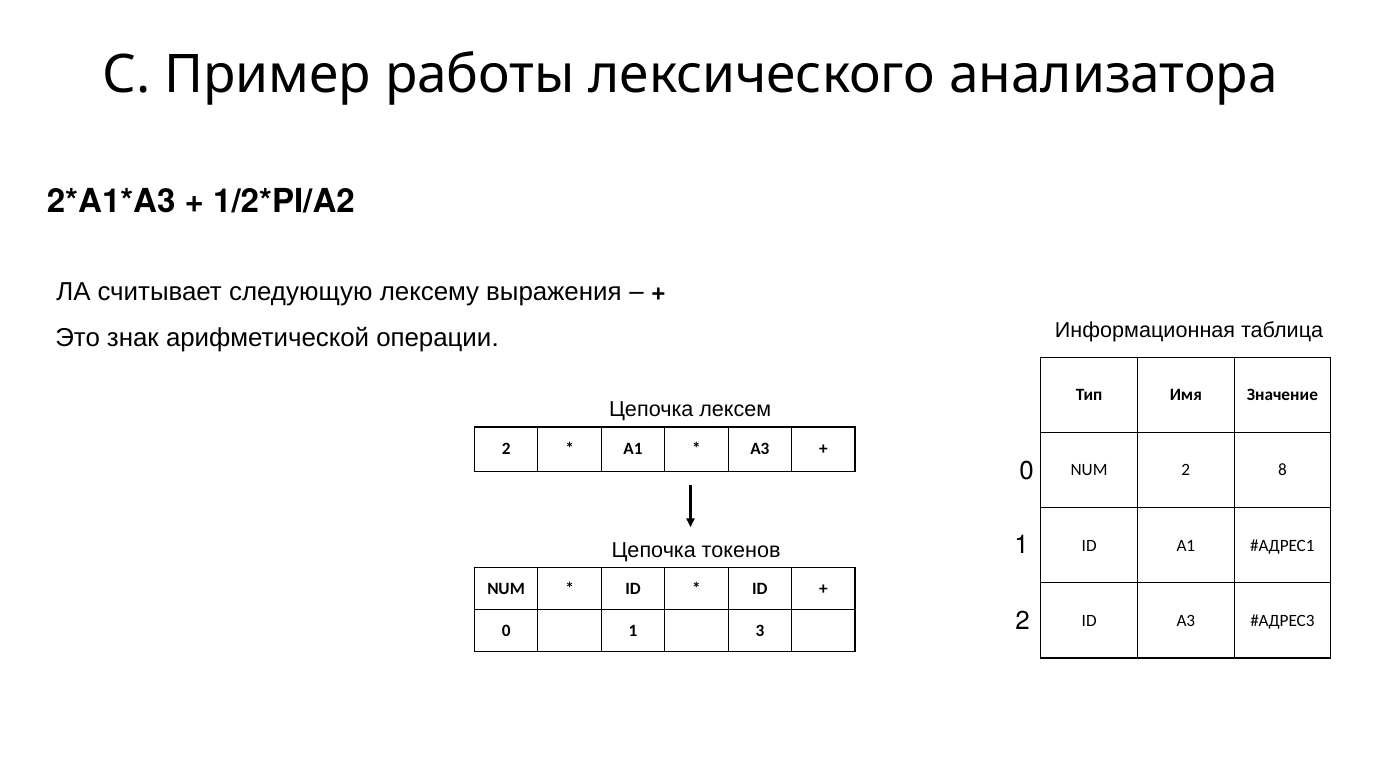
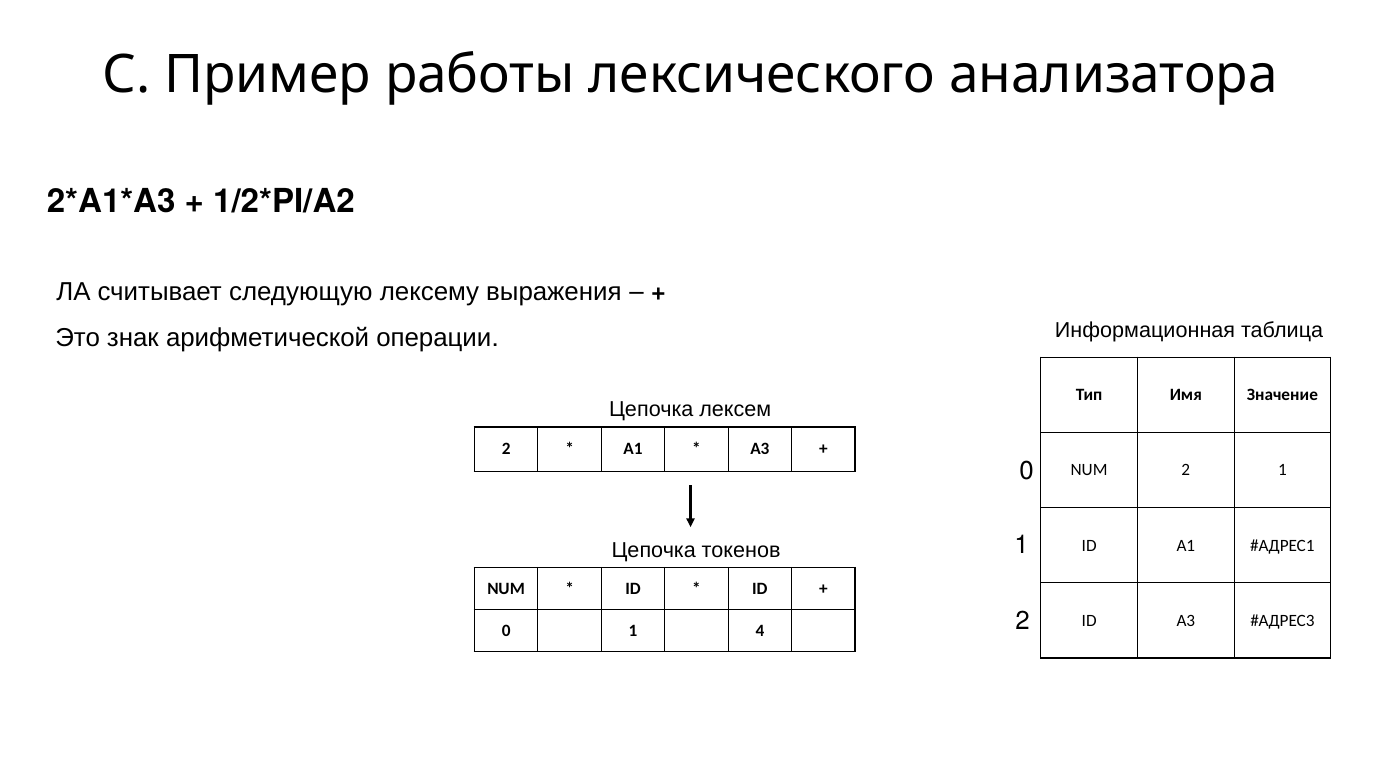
2 8: 8 -> 1
3: 3 -> 4
